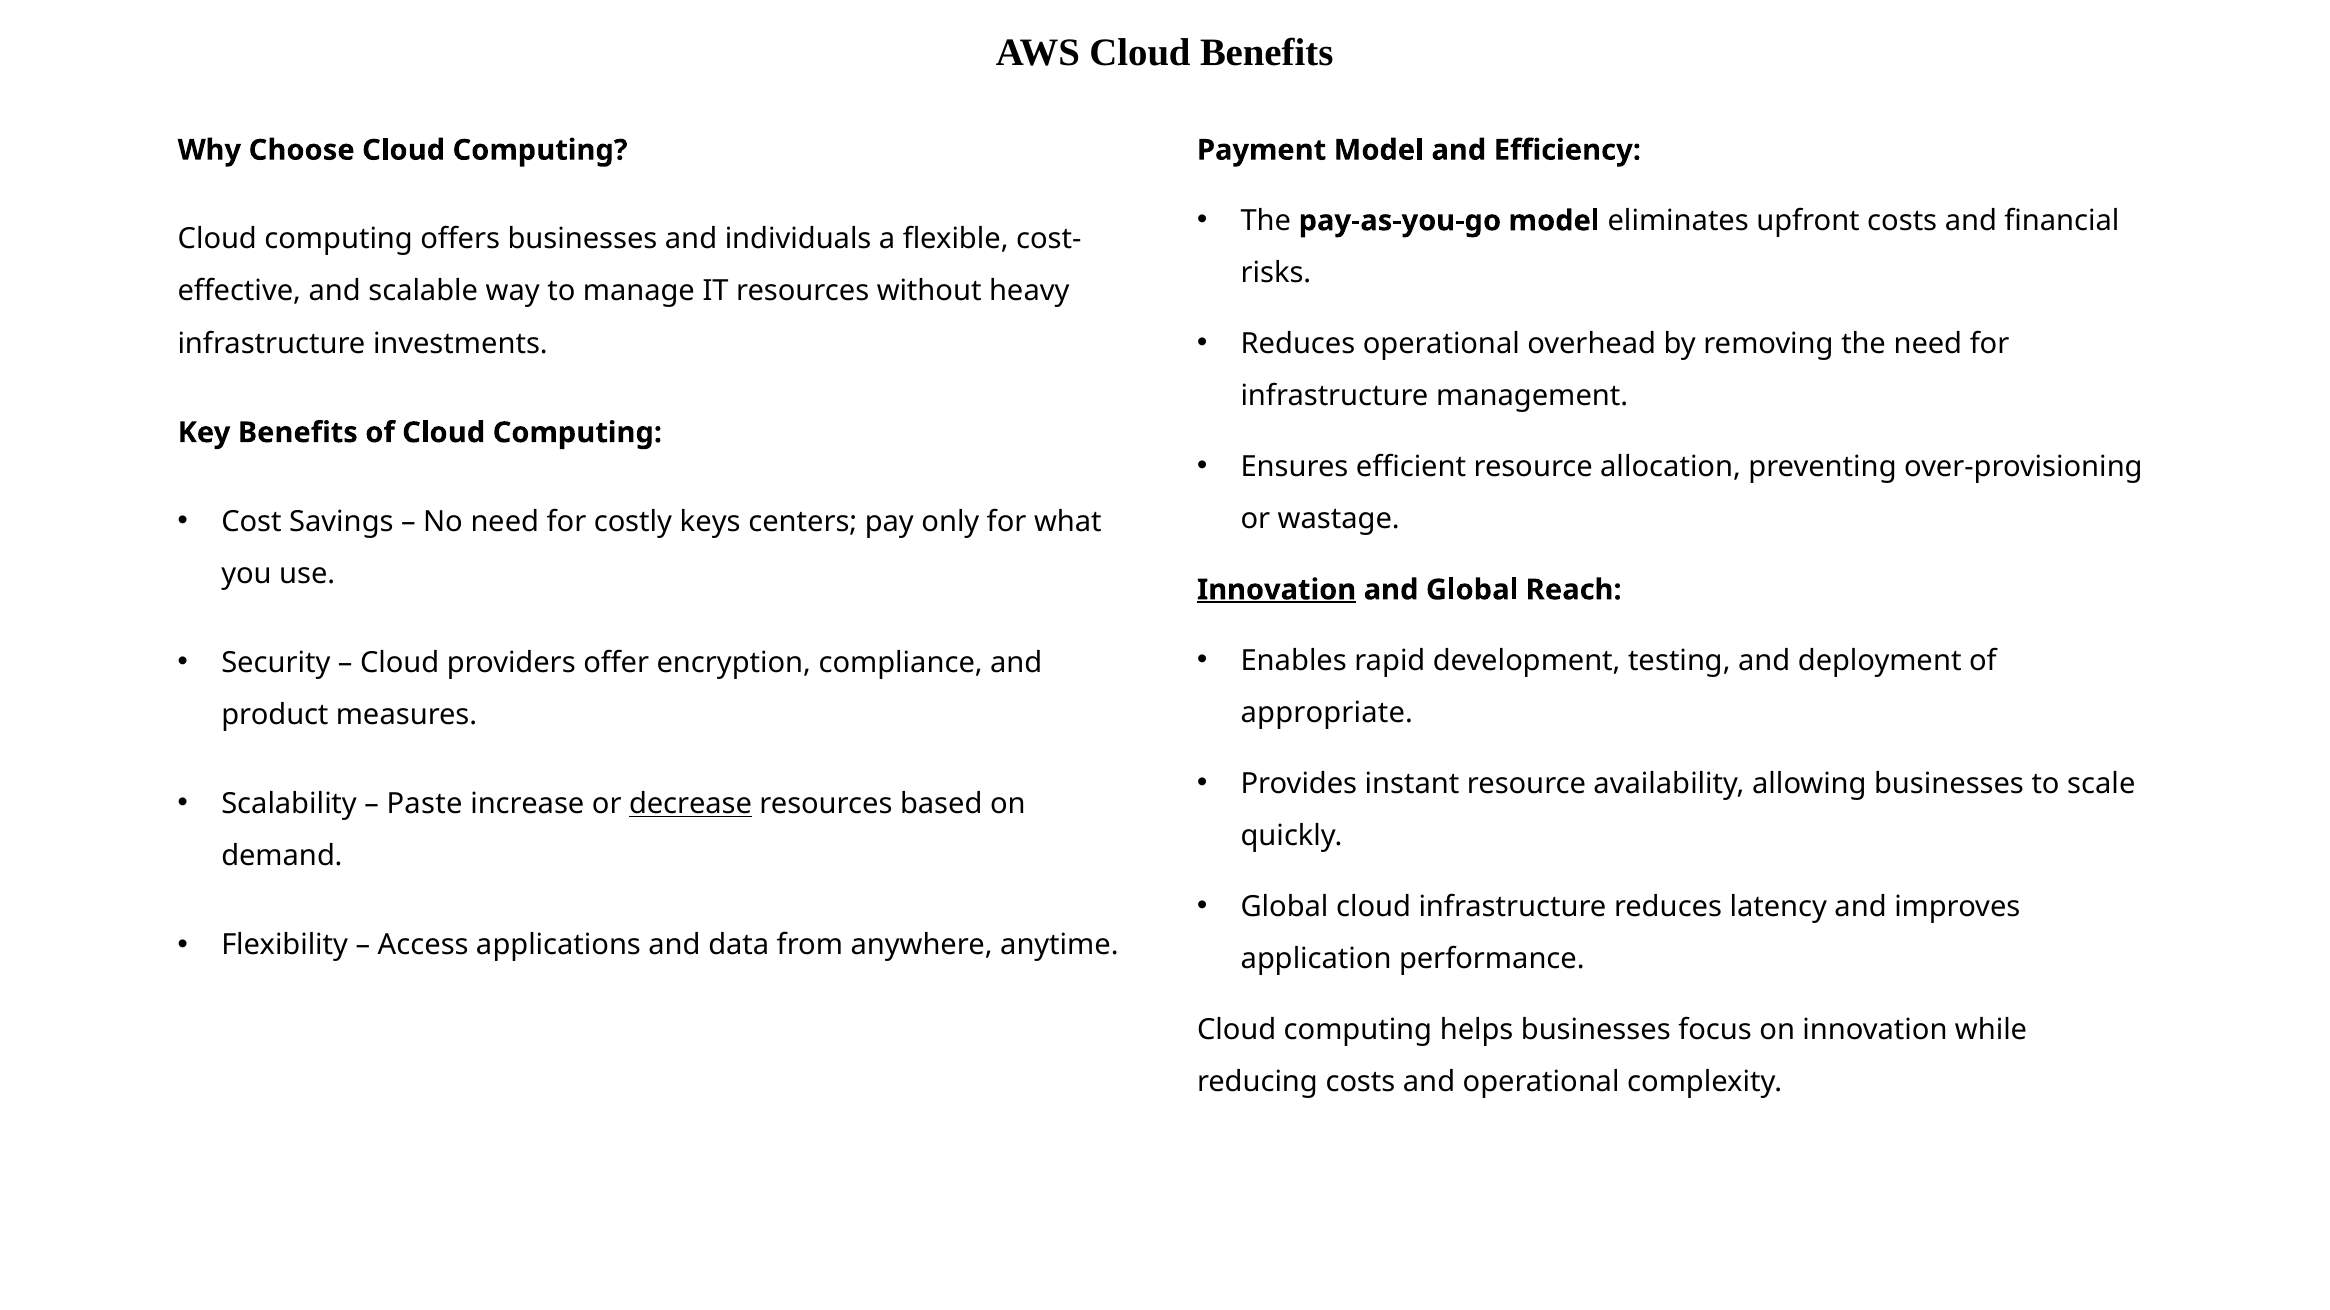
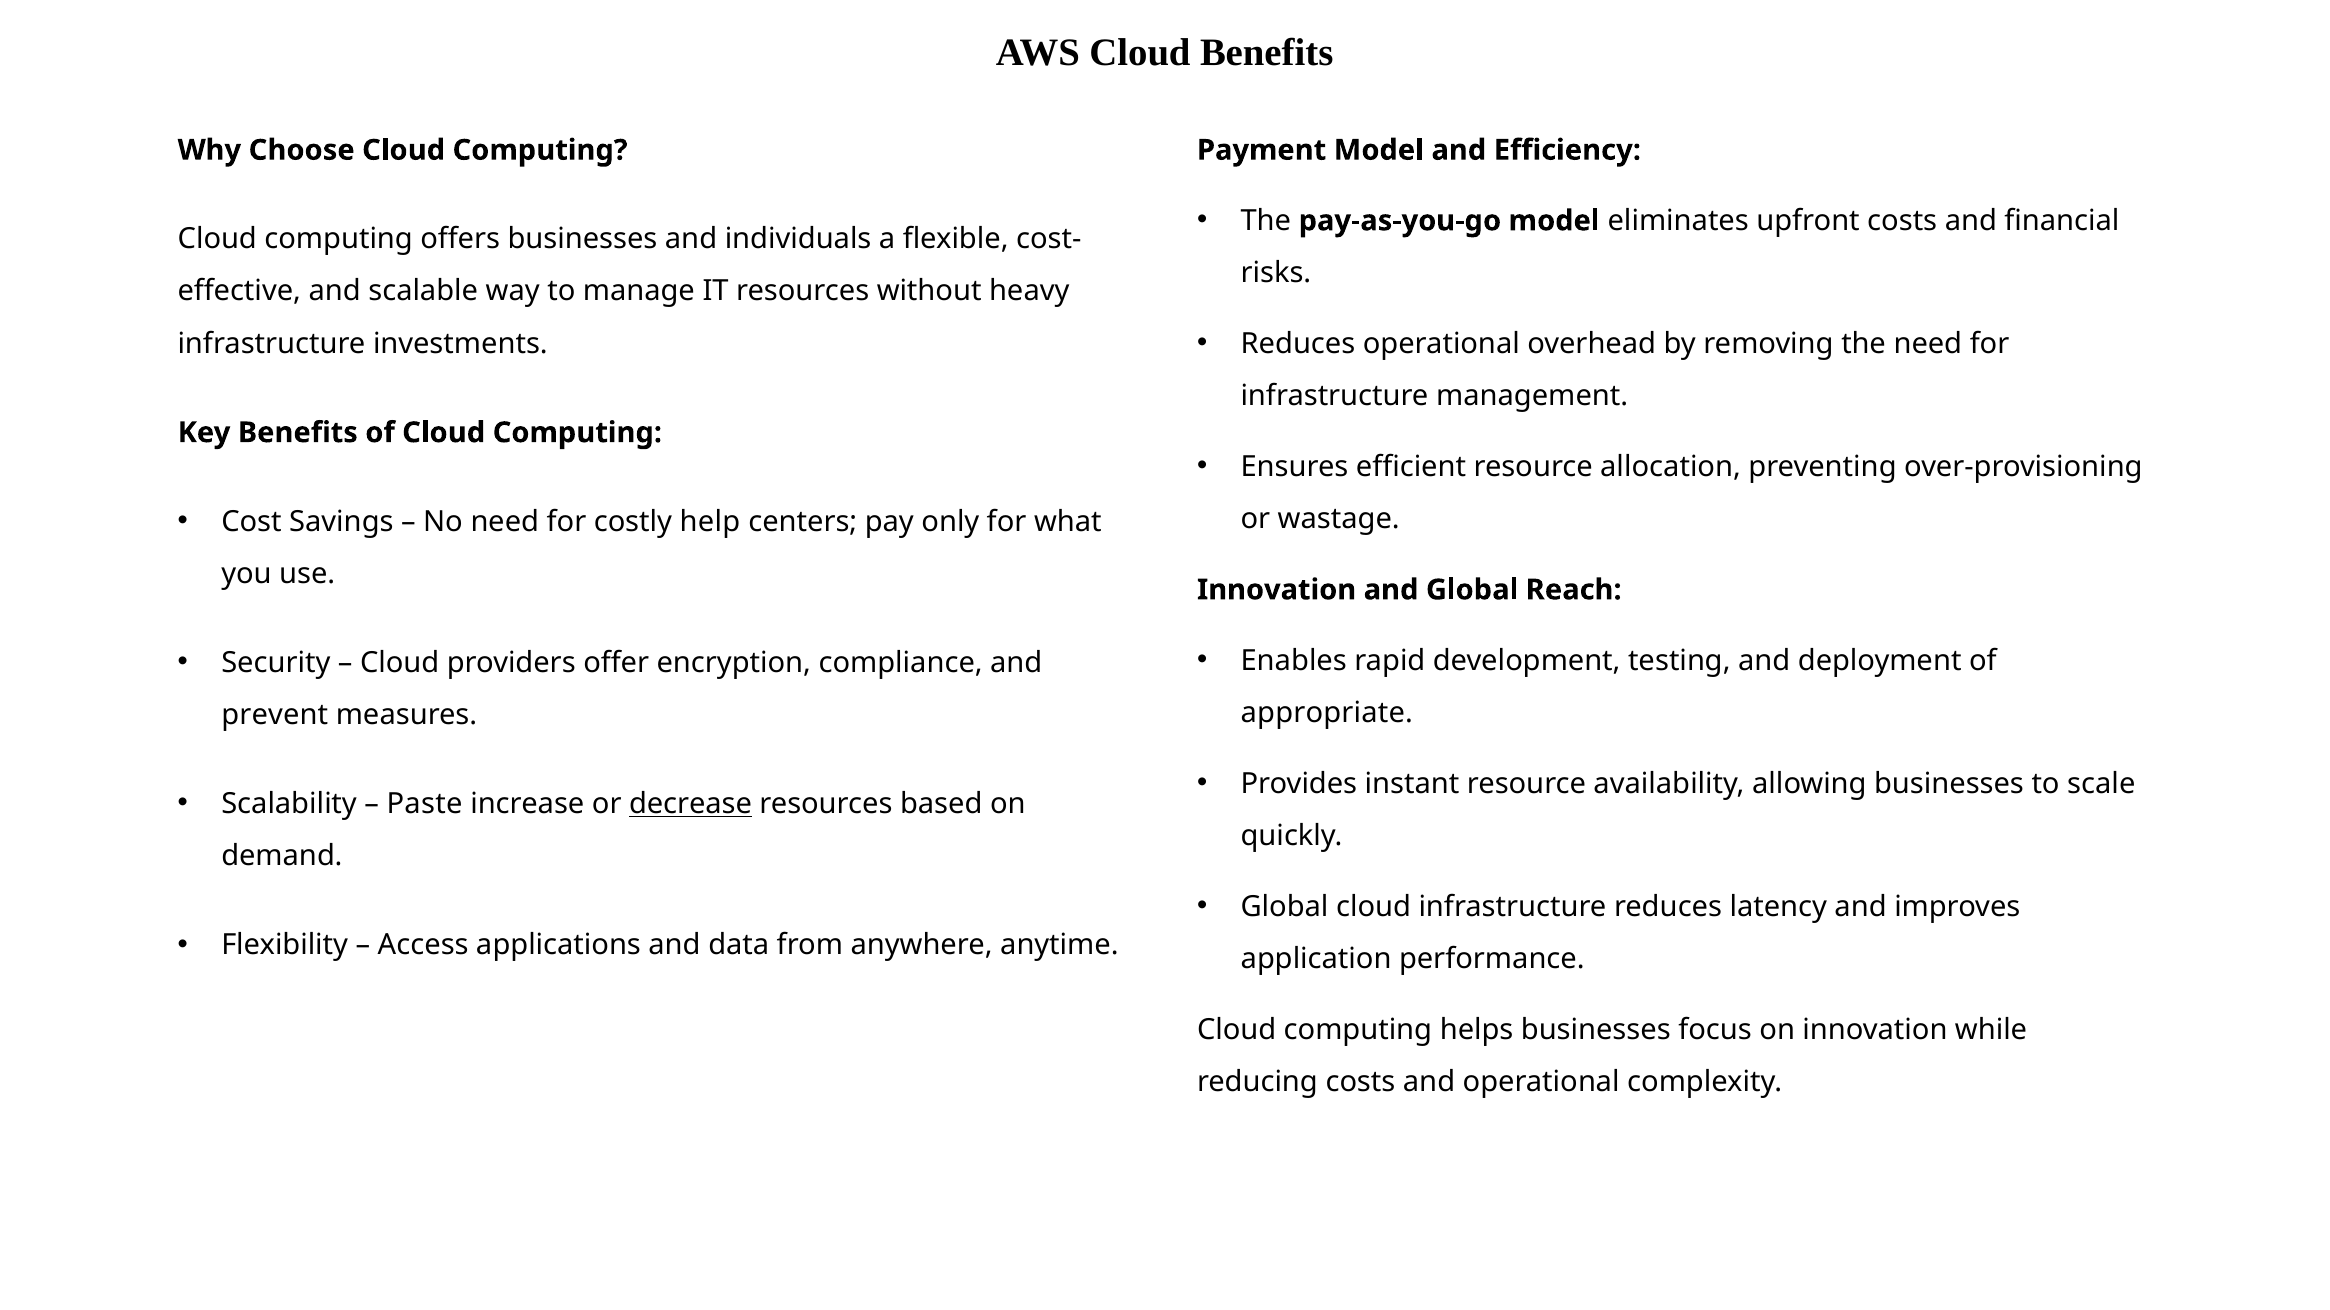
keys: keys -> help
Innovation at (1277, 590) underline: present -> none
product: product -> prevent
